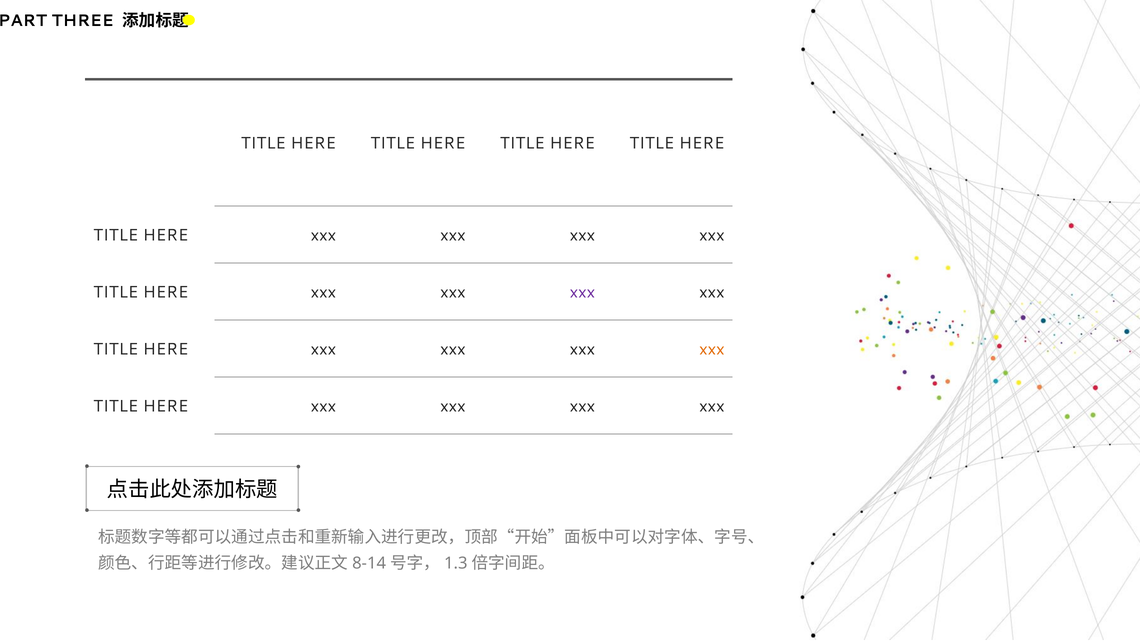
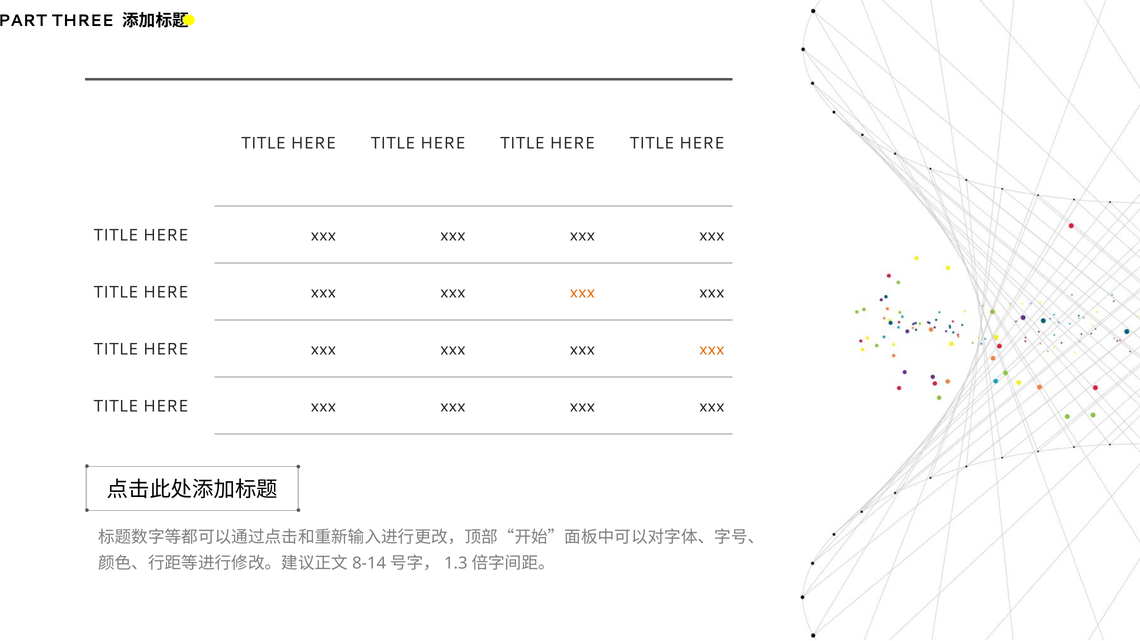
xxx at (582, 292) colour: purple -> orange
